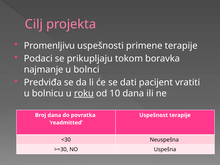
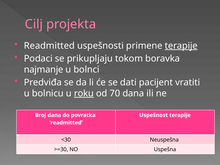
Promenljivu at (49, 46): Promenljivu -> Readmitted
terapije at (181, 46) underline: none -> present
10: 10 -> 70
